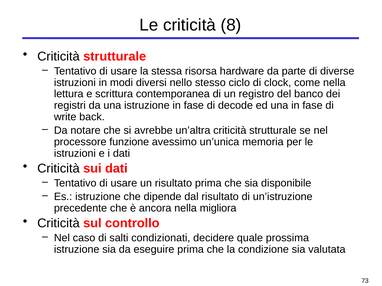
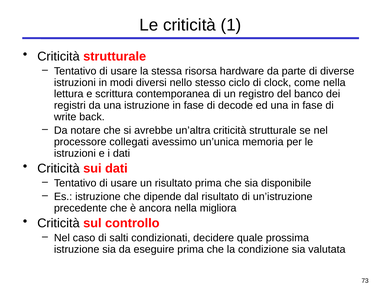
8: 8 -> 1
funzione: funzione -> collegati
